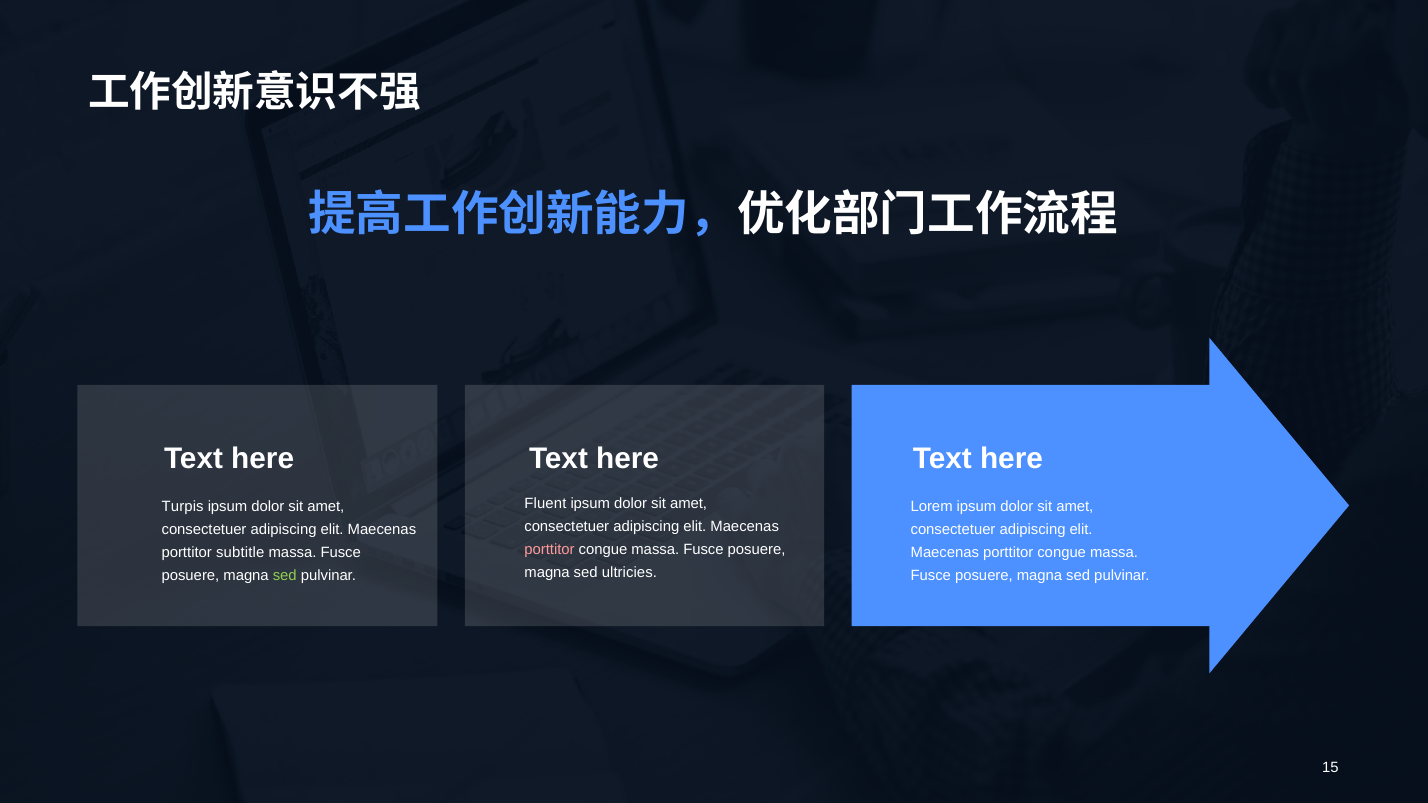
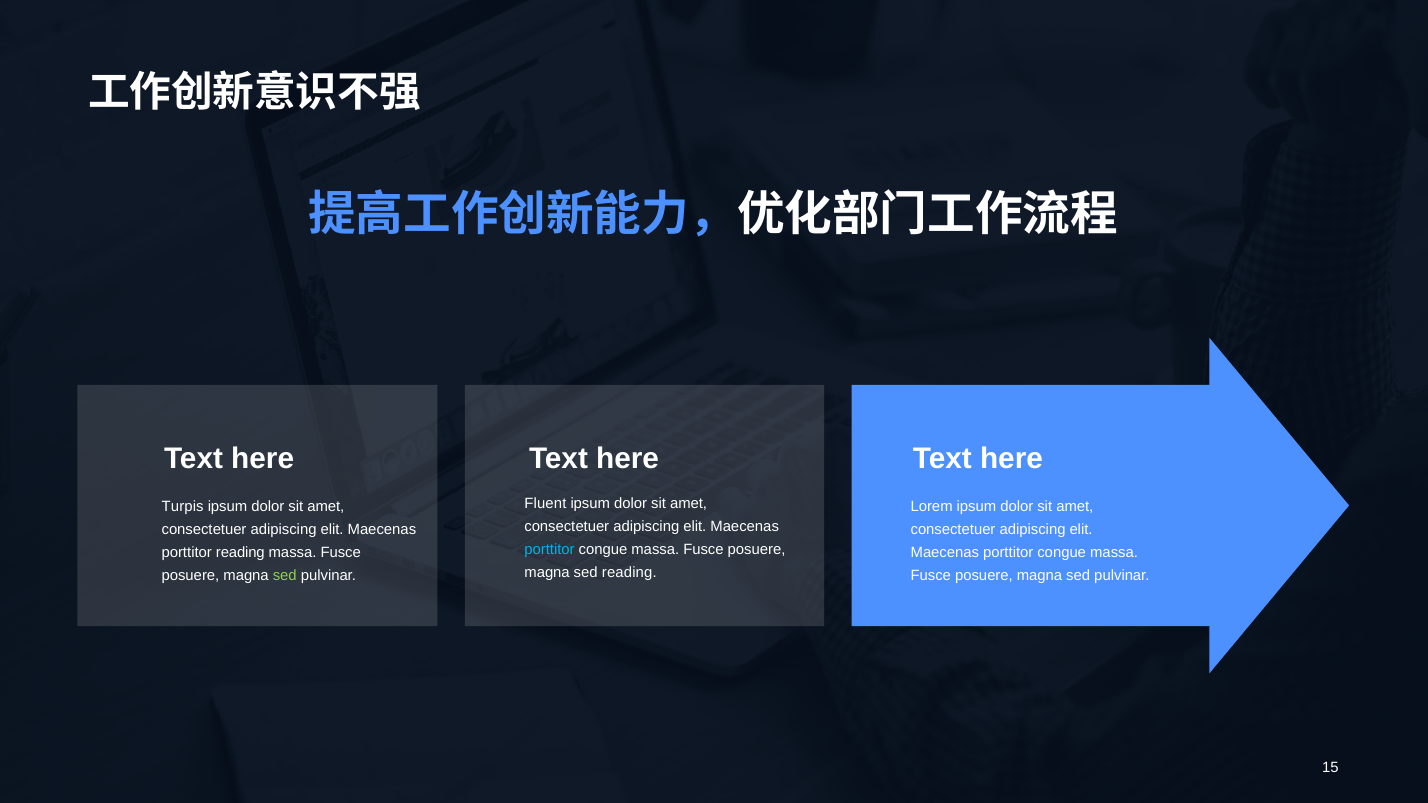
porttitor at (550, 550) colour: pink -> light blue
porttitor subtitle: subtitle -> reading
sed ultricies: ultricies -> reading
